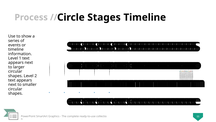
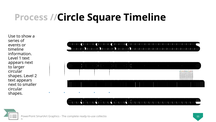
Stages: Stages -> Square
